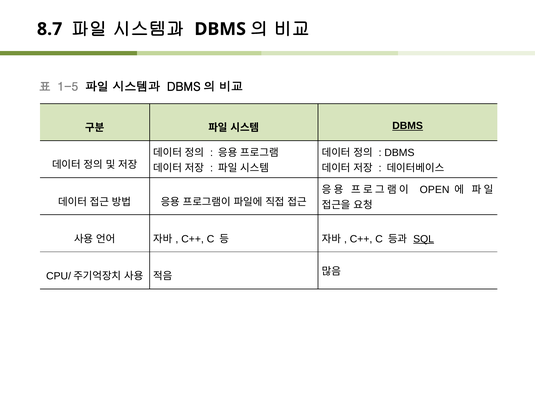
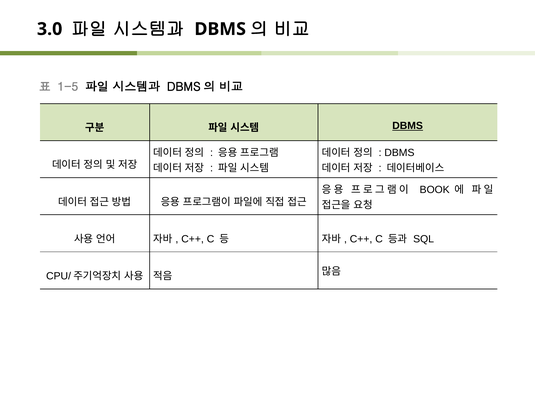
8.7: 8.7 -> 3.0
OPEN: OPEN -> BOOK
SQL underline: present -> none
